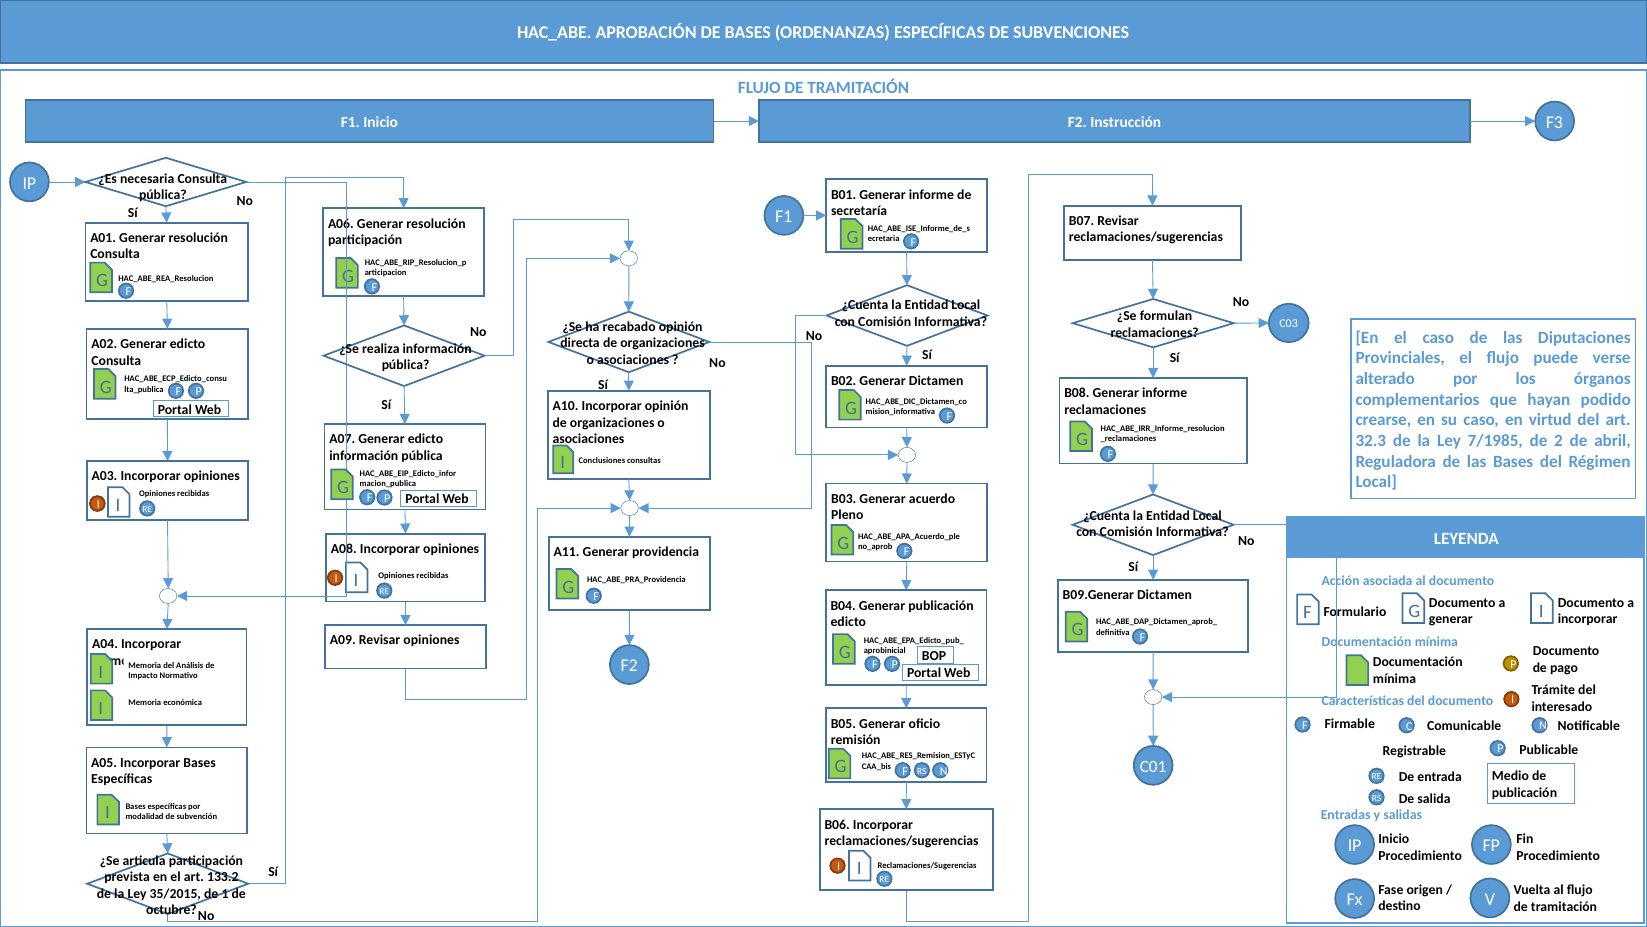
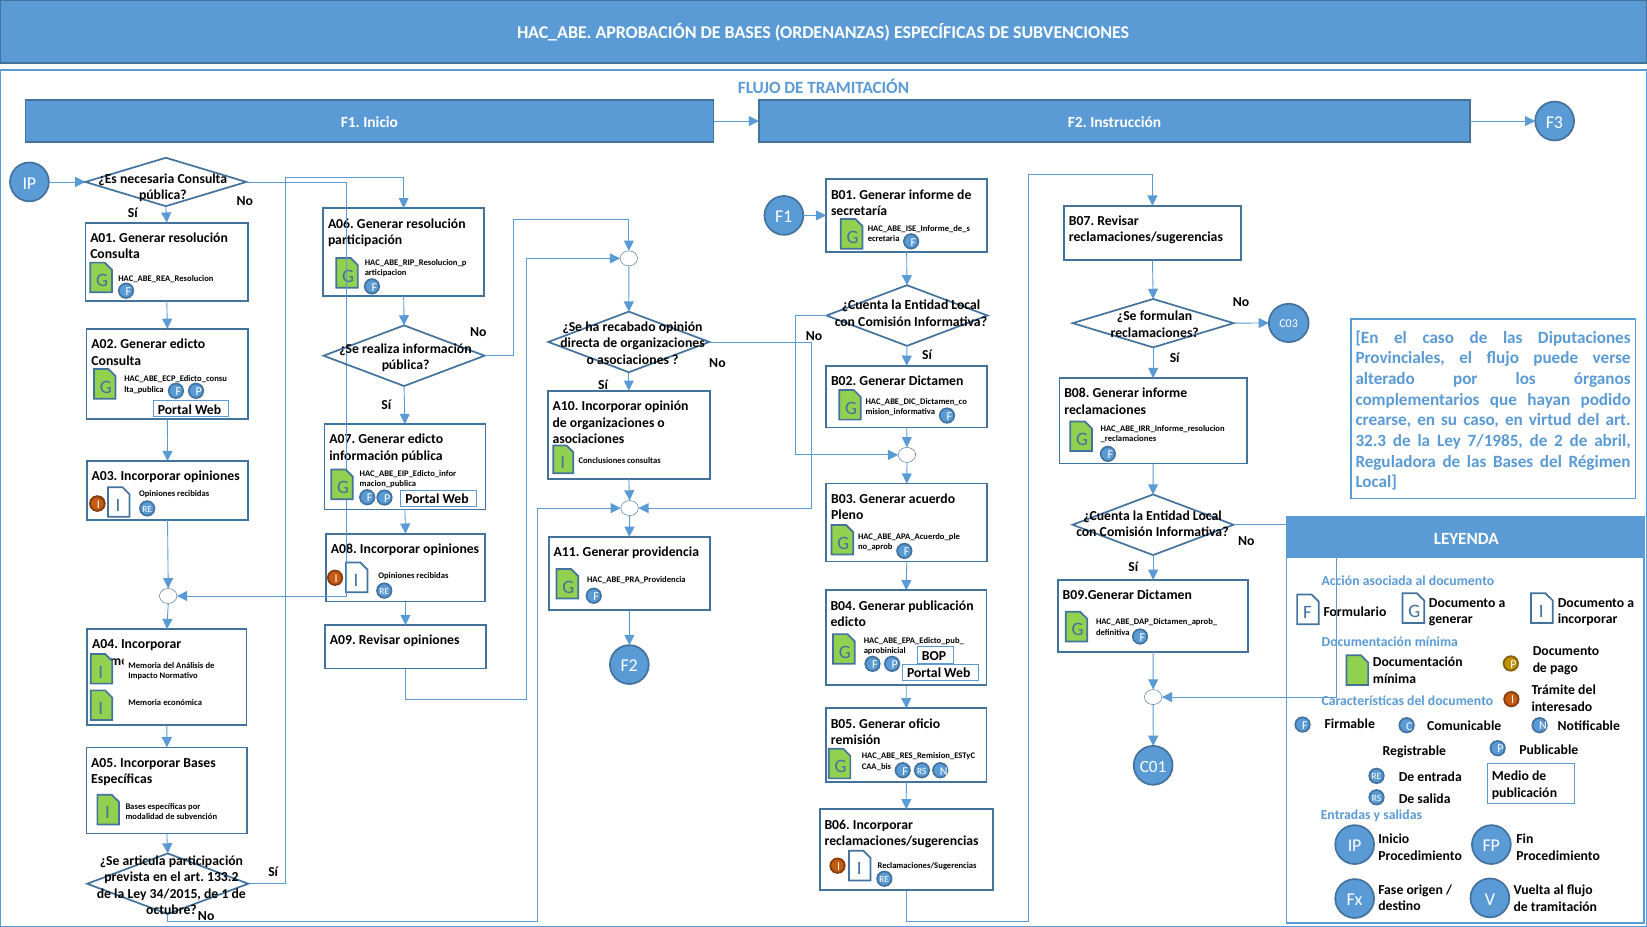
35/2015: 35/2015 -> 34/2015
